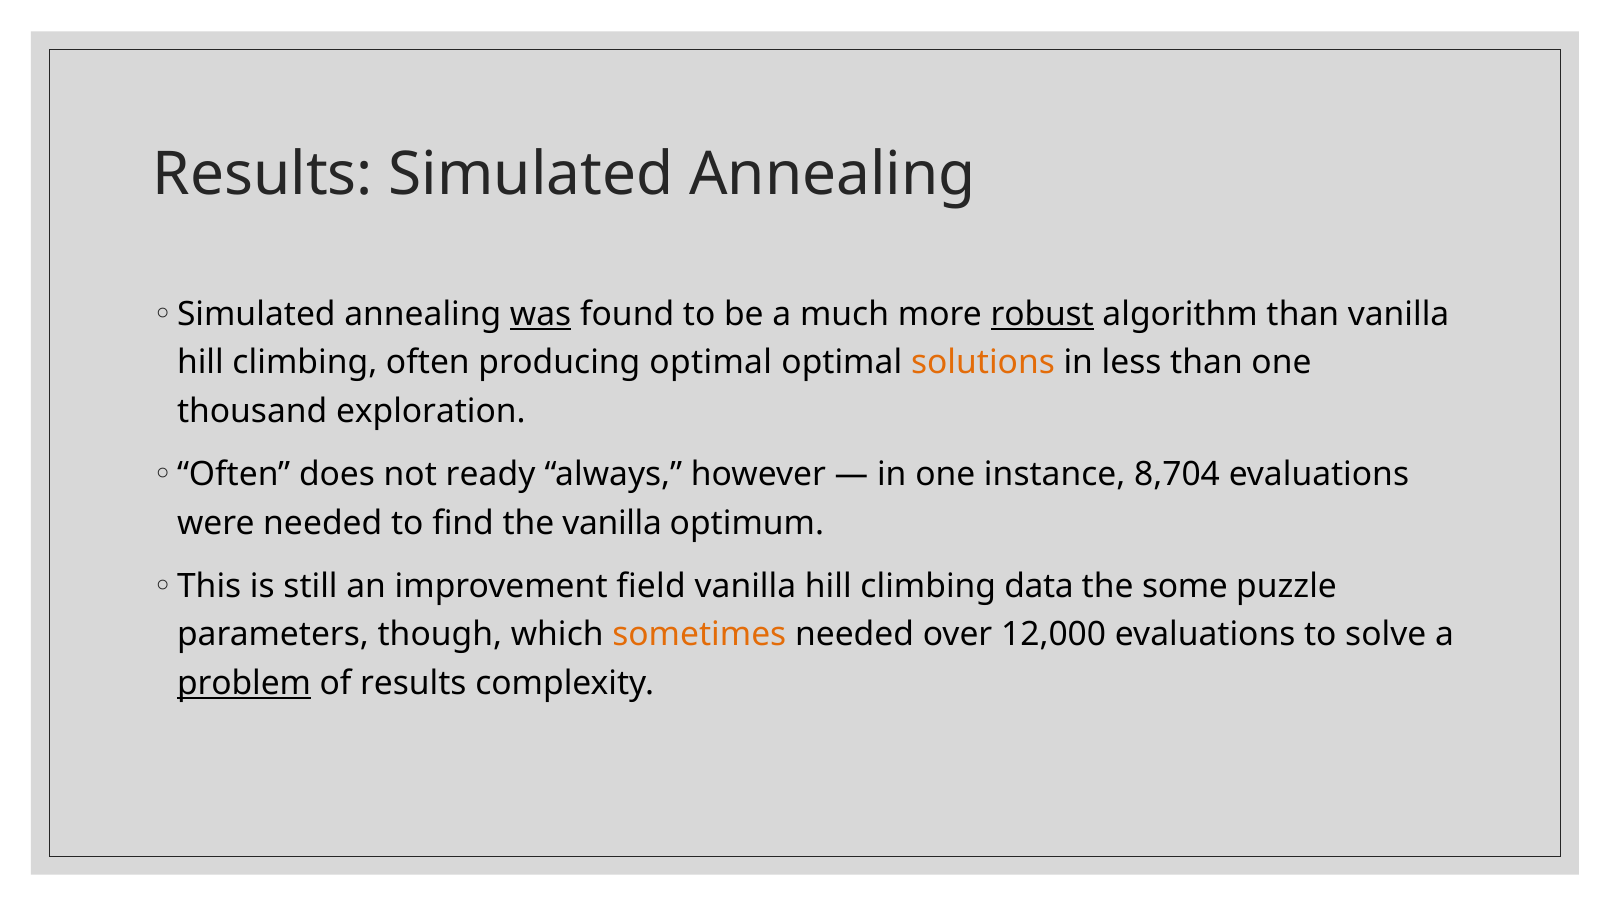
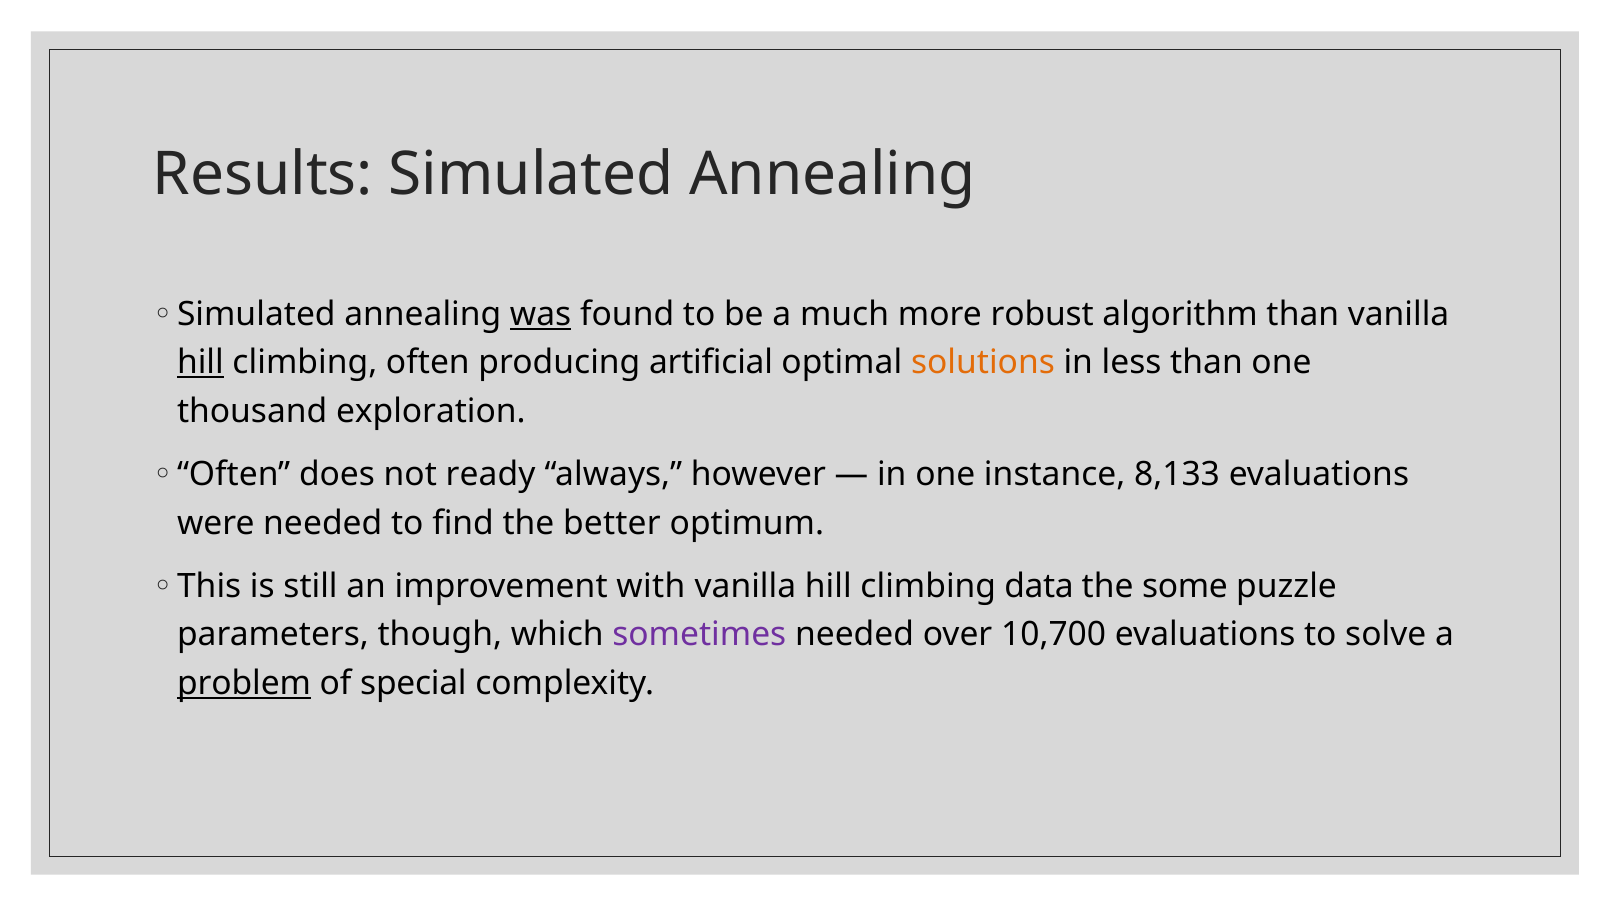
robust underline: present -> none
hill at (200, 363) underline: none -> present
producing optimal: optimal -> artificial
8,704: 8,704 -> 8,133
the vanilla: vanilla -> better
field: field -> with
sometimes colour: orange -> purple
12,000: 12,000 -> 10,700
of results: results -> special
